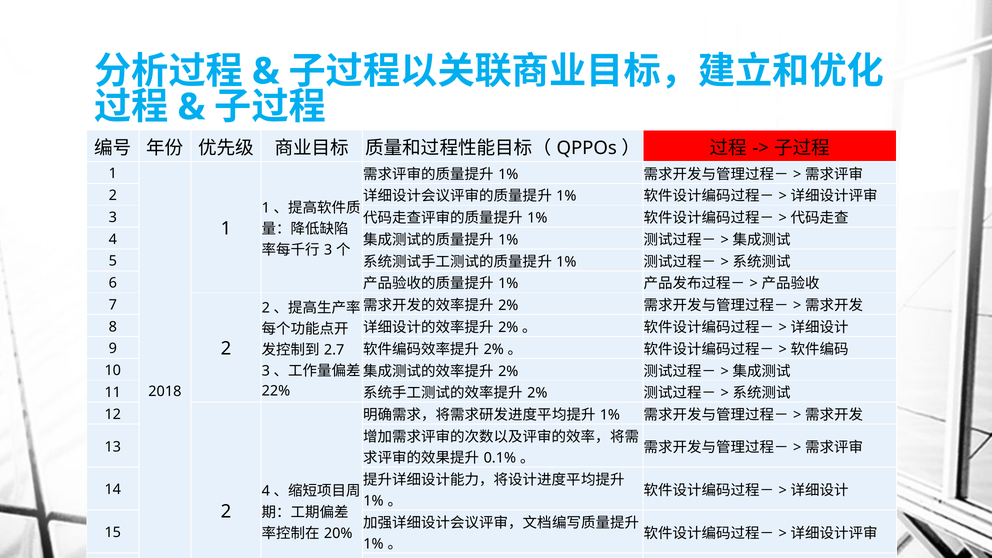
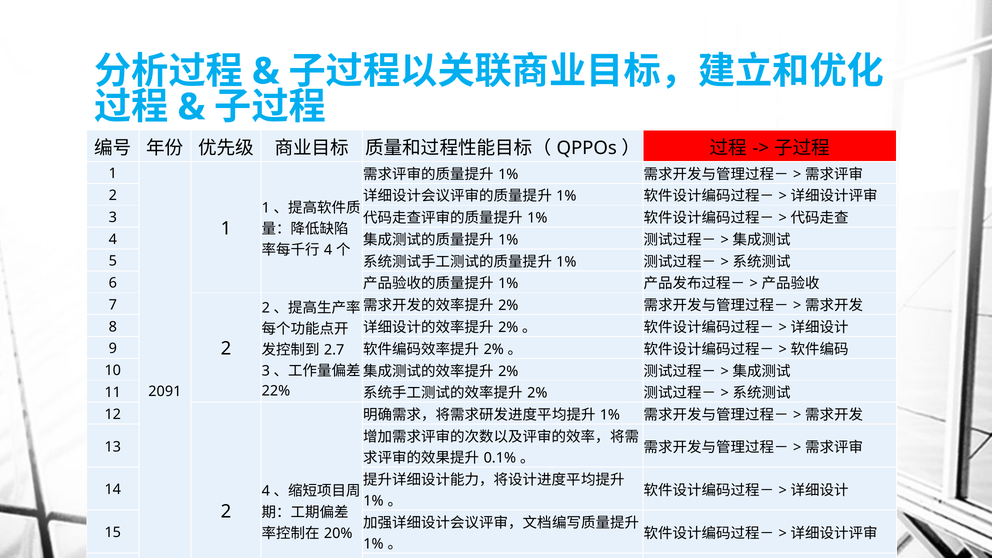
3 at (328, 250): 3 -> 4
2018: 2018 -> 2091
